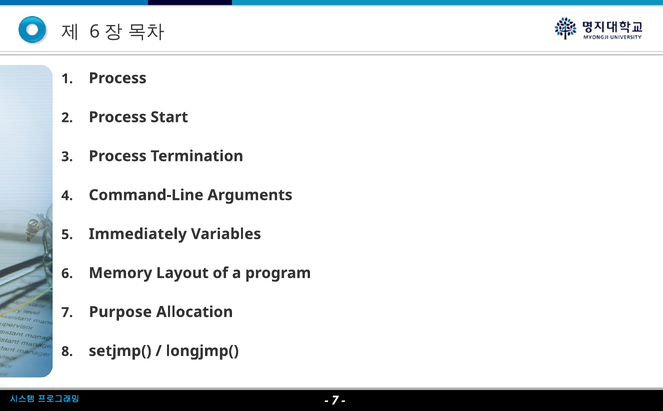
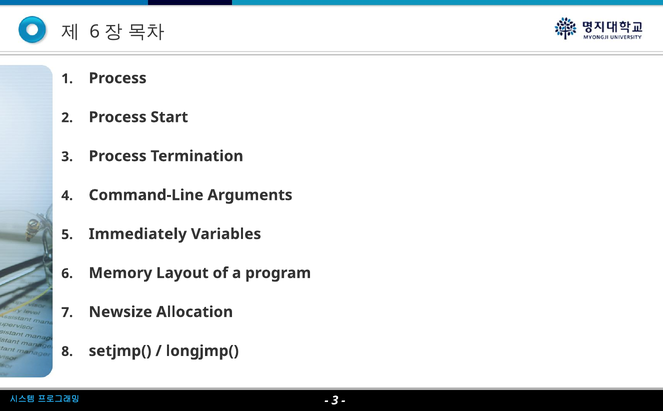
Purpose: Purpose -> Newsize
7 at (335, 401): 7 -> 3
